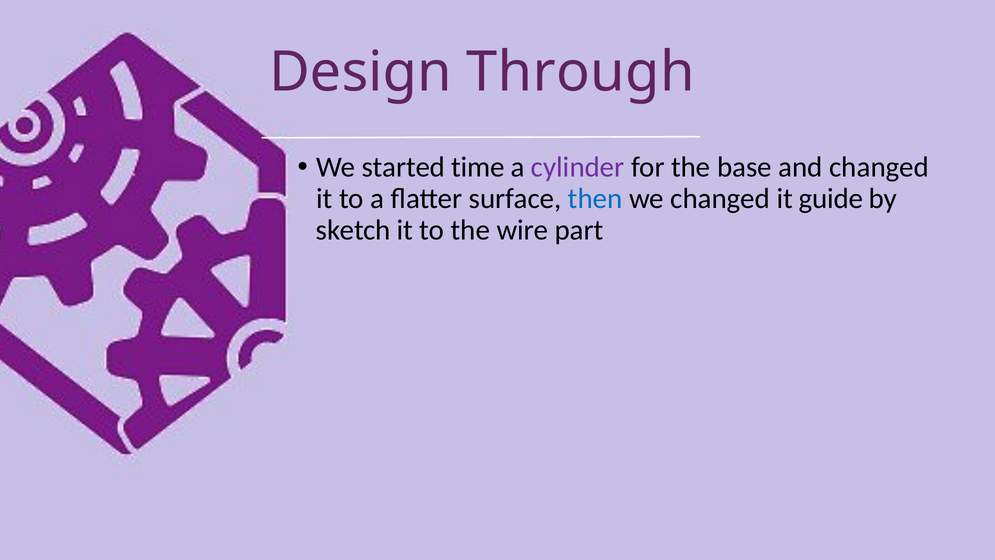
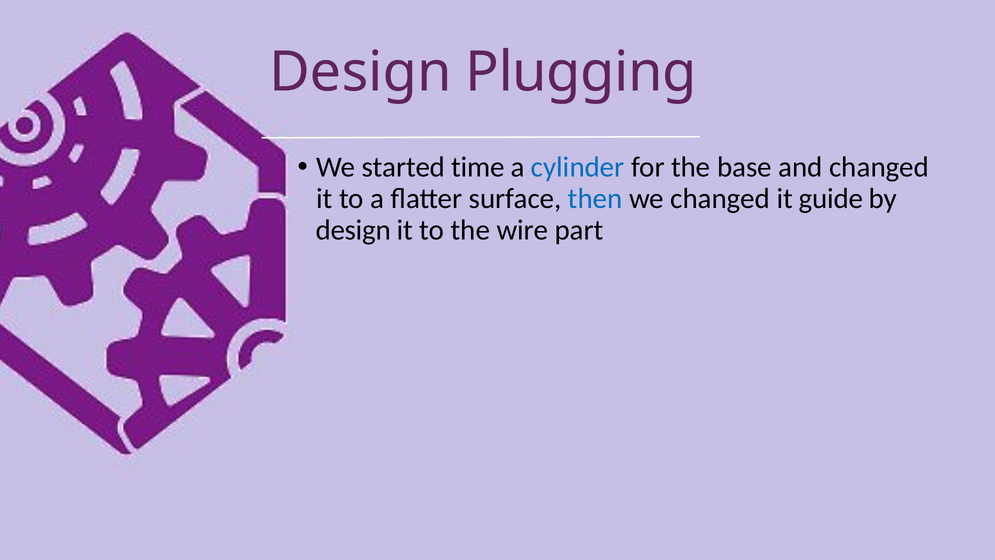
Through: Through -> Plugging
cylinder colour: purple -> blue
sketch at (353, 230): sketch -> design
